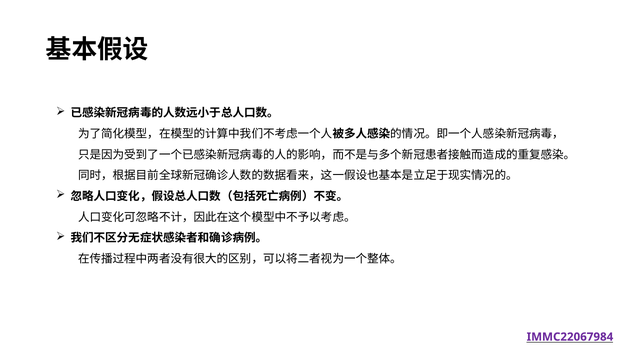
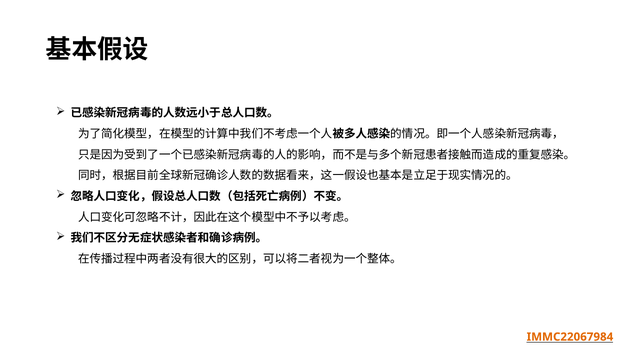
IMMC22067984 colour: purple -> orange
